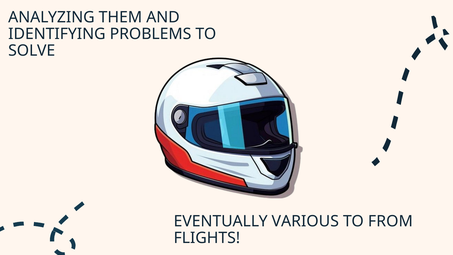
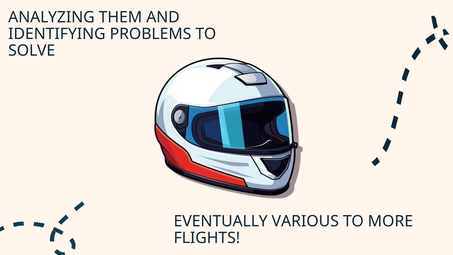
FROM: FROM -> MORE
